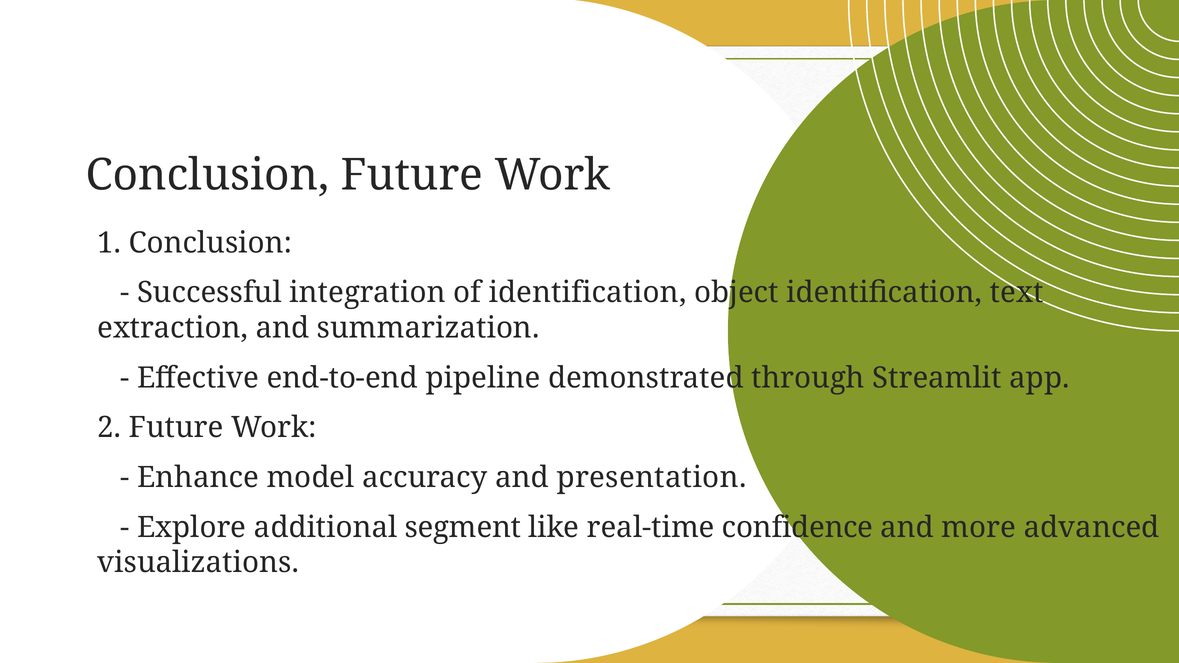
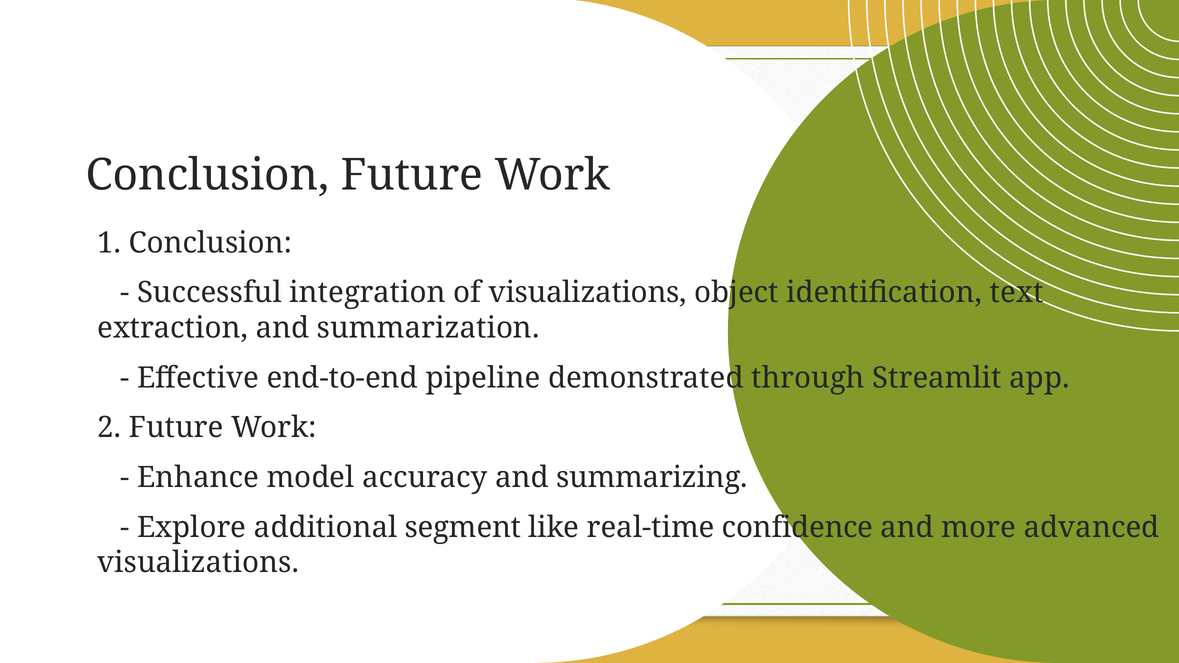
of identification: identification -> visualizations
presentation: presentation -> summarizing
